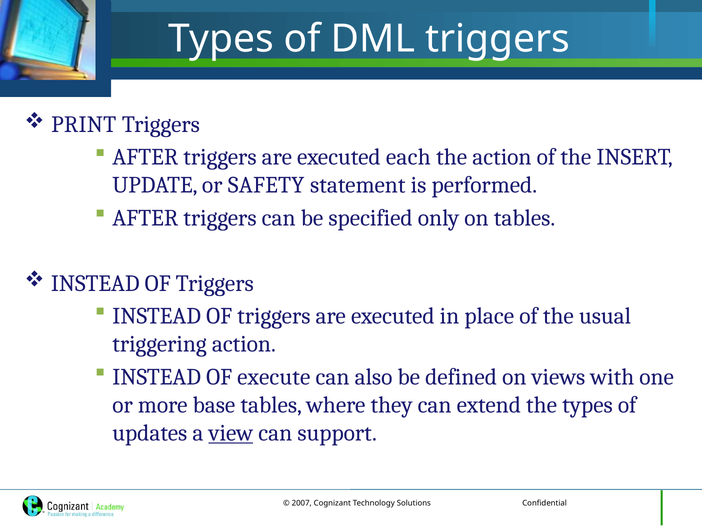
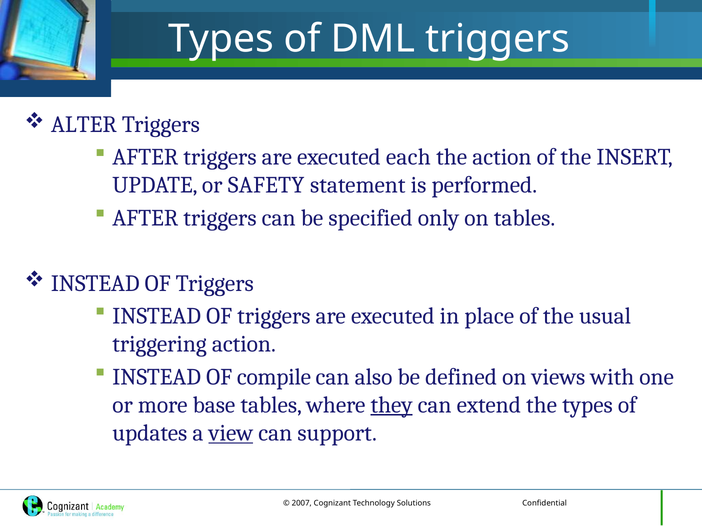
PRINT: PRINT -> ALTER
execute: execute -> compile
they underline: none -> present
